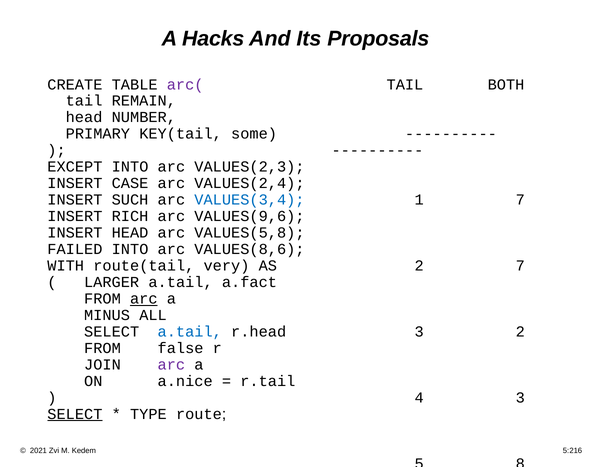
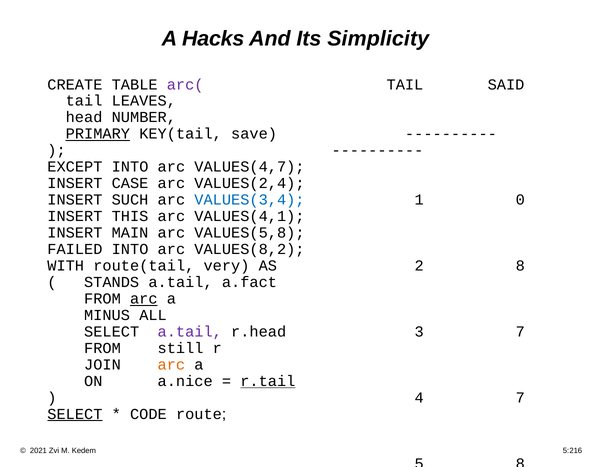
Proposals: Proposals -> Simplicity
BOTH: BOTH -> SAID
REMAIN: REMAIN -> LEAVES
PRIMARY underline: none -> present
some: some -> save
VALUES(2,3: VALUES(2,3 -> VALUES(4,7
1 7: 7 -> 0
RICH: RICH -> THIS
VALUES(9,6: VALUES(9,6 -> VALUES(4,1
INSERT HEAD: HEAD -> MAIN
VALUES(8,6: VALUES(8,6 -> VALUES(8,2
2 7: 7 -> 8
LARGER: LARGER -> STANDS
a.tail at (190, 332) colour: blue -> purple
3 2: 2 -> 7
false: false -> still
arc at (171, 365) colour: purple -> orange
r.tail underline: none -> present
4 3: 3 -> 7
TYPE: TYPE -> CODE
